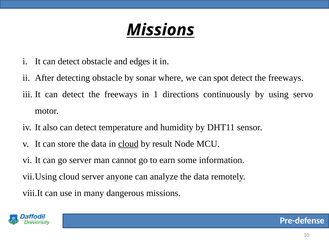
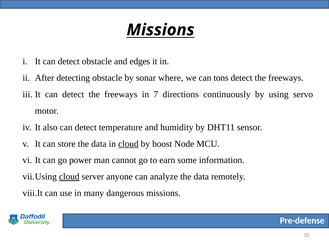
spot: spot -> tons
1: 1 -> 7
result: result -> boost
go server: server -> power
cloud at (69, 177) underline: none -> present
